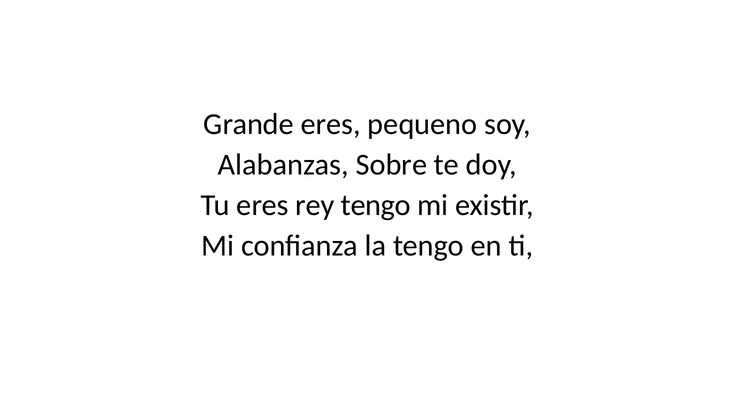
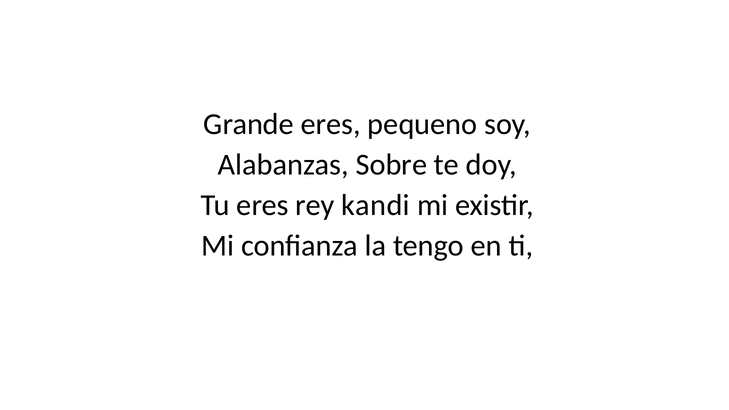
rey tengo: tengo -> kandi
